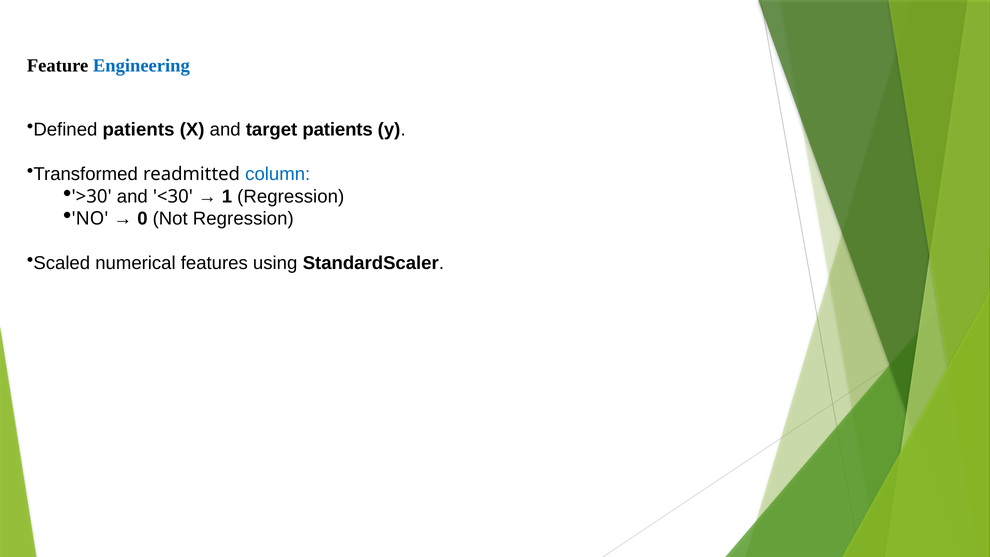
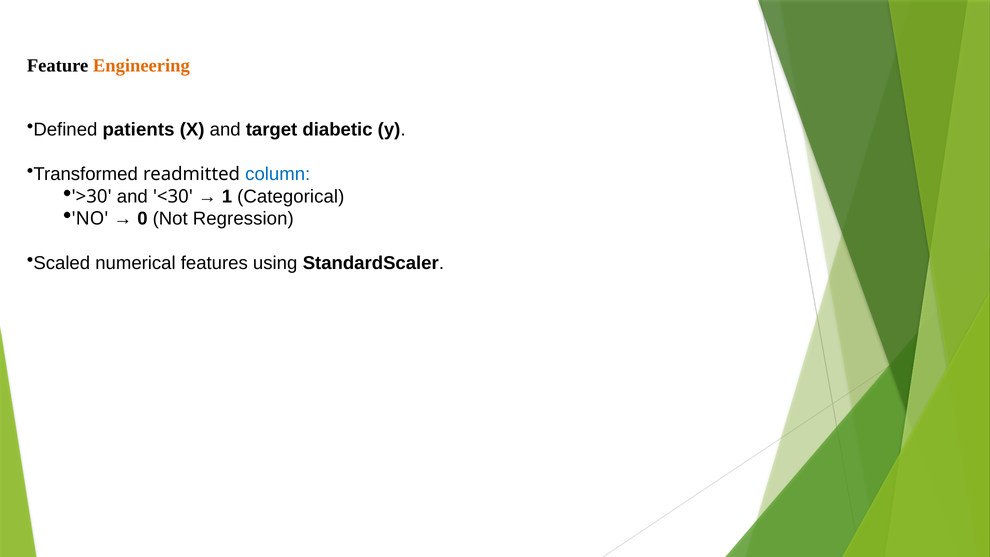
Engineering colour: blue -> orange
target patients: patients -> diabetic
1 Regression: Regression -> Categorical
